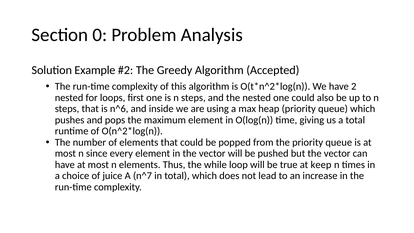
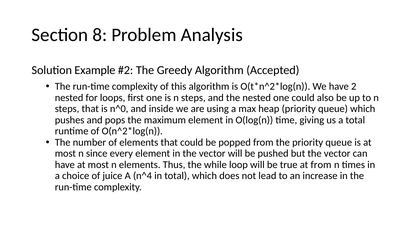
0: 0 -> 8
n^6: n^6 -> n^0
at keep: keep -> from
n^7: n^7 -> n^4
